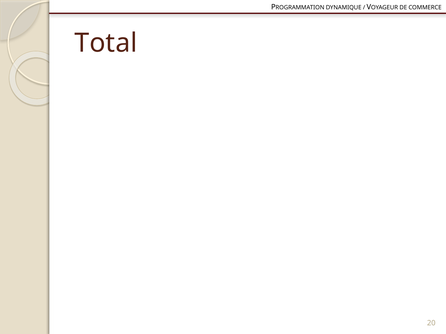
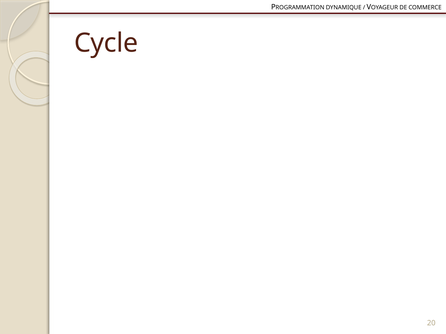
Total: Total -> Cycle
